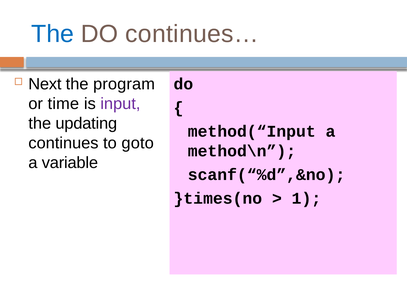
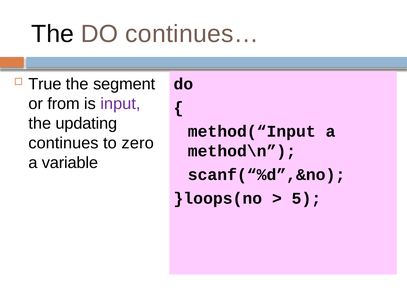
The at (53, 34) colour: blue -> black
Next: Next -> True
program: program -> segment
time: time -> from
goto: goto -> zero
}times(no: }times(no -> }loops(no
1: 1 -> 5
